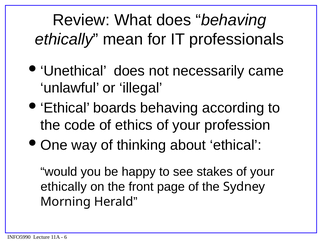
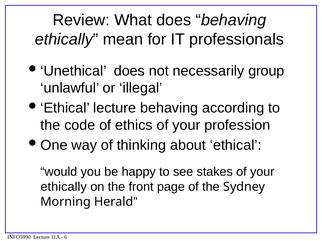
came: came -> group
boards at (115, 108): boards -> lecture
